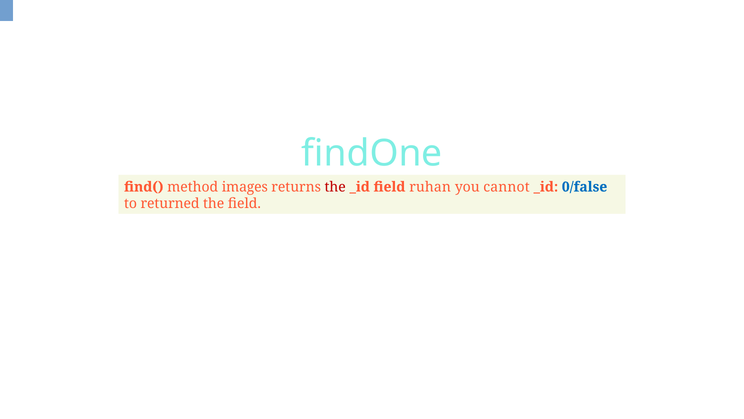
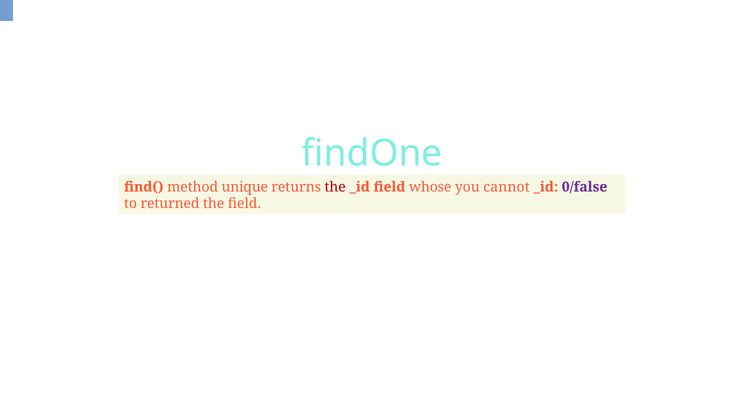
images: images -> unique
ruhan: ruhan -> whose
0/false colour: blue -> purple
